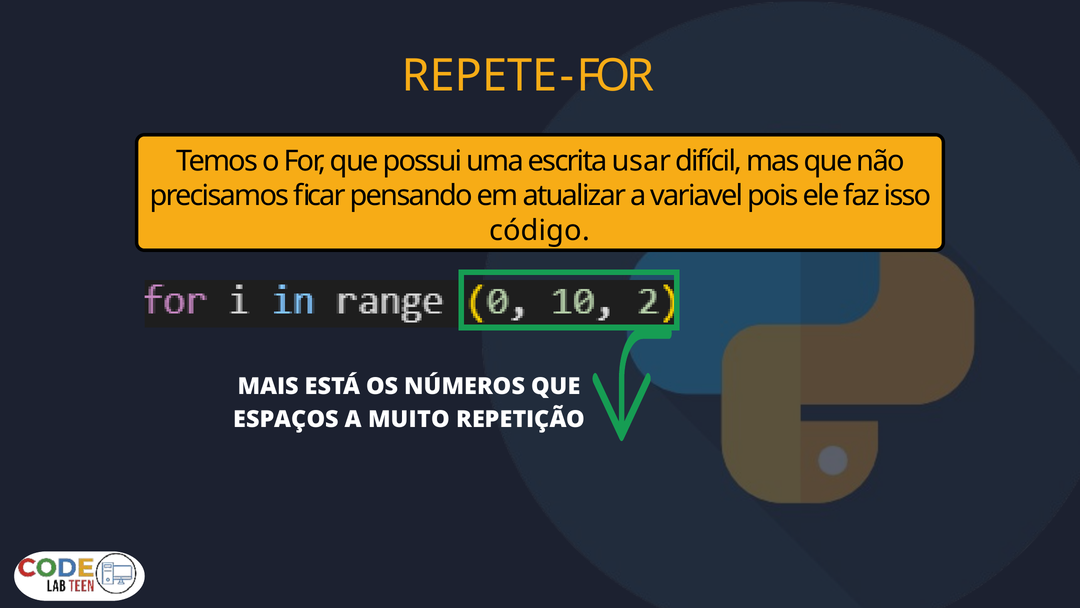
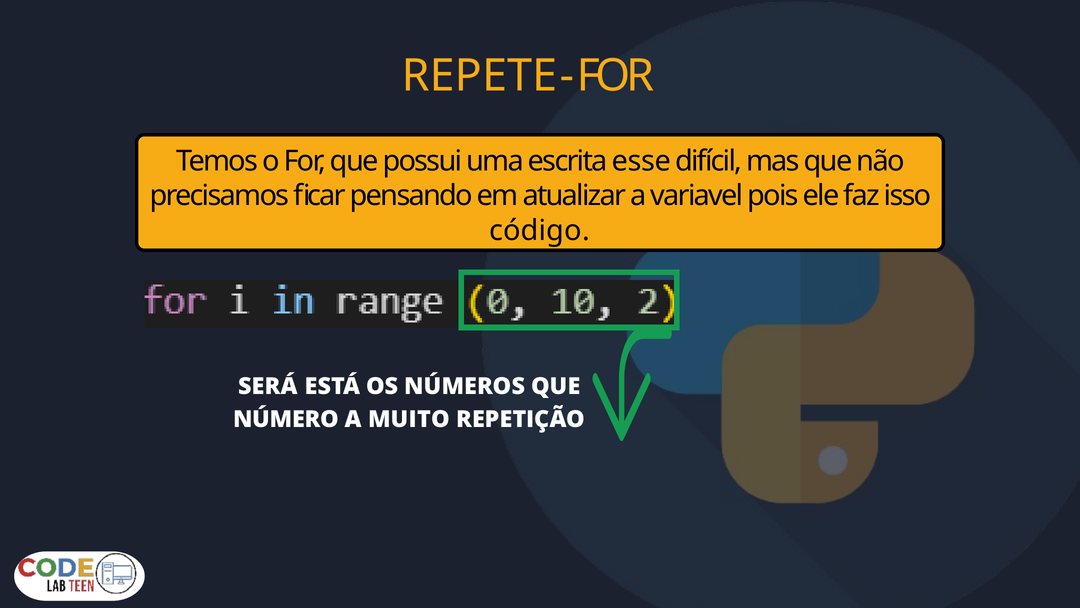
usar: usar -> esse
MAIS: MAIS -> SERÁ
ESPAÇOS: ESPAÇOS -> NÚMERO
